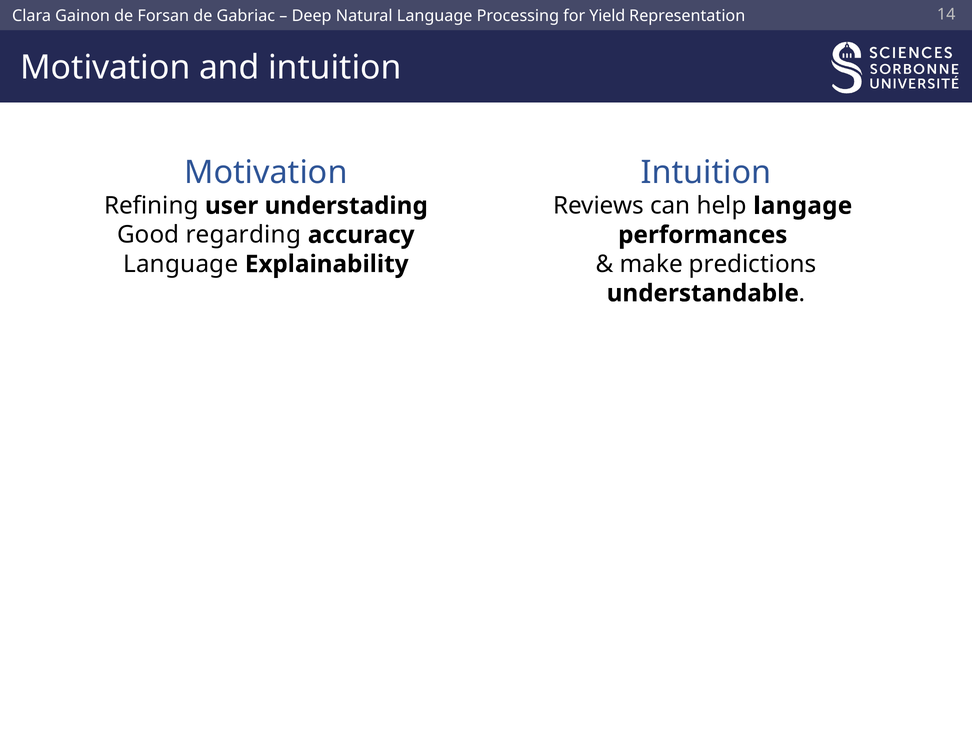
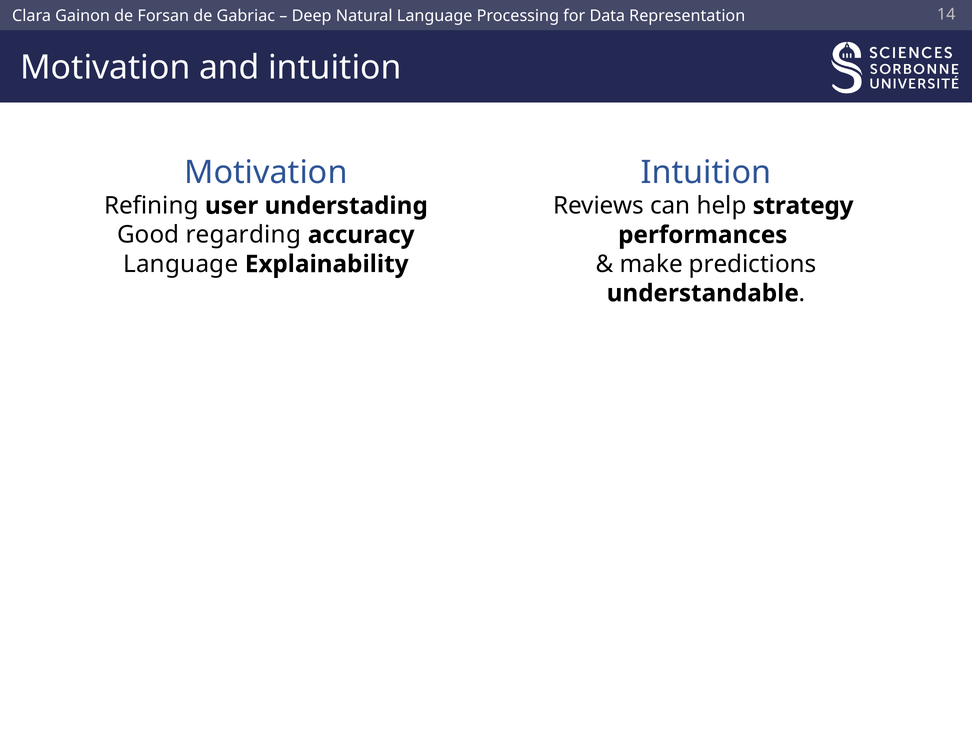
Yield: Yield -> Data
langage: langage -> strategy
